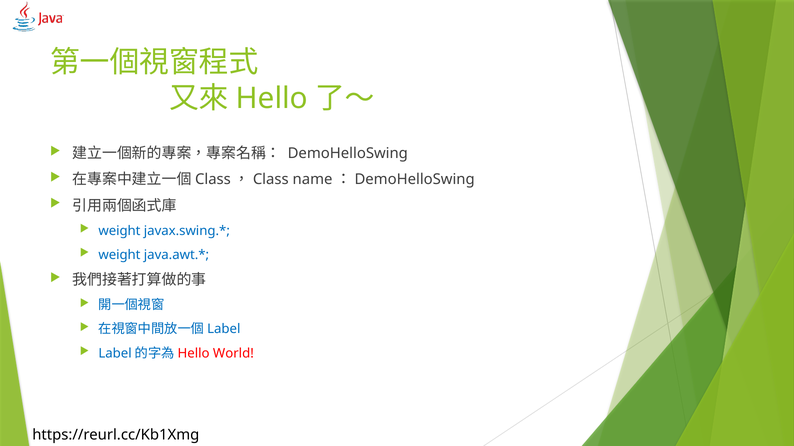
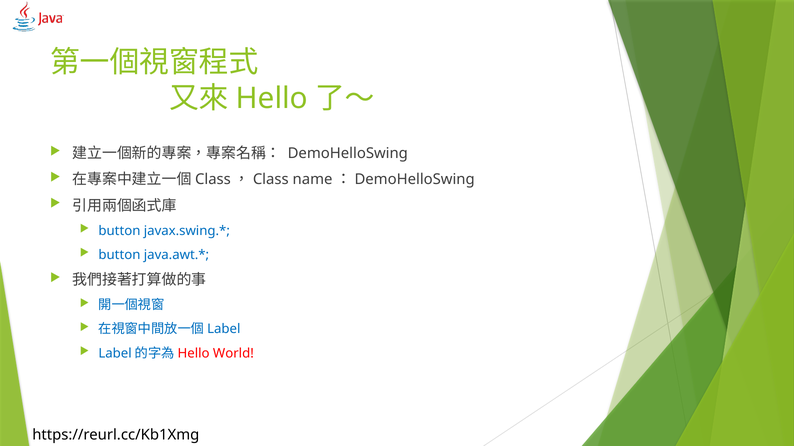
weight at (119, 231): weight -> button
weight at (119, 255): weight -> button
